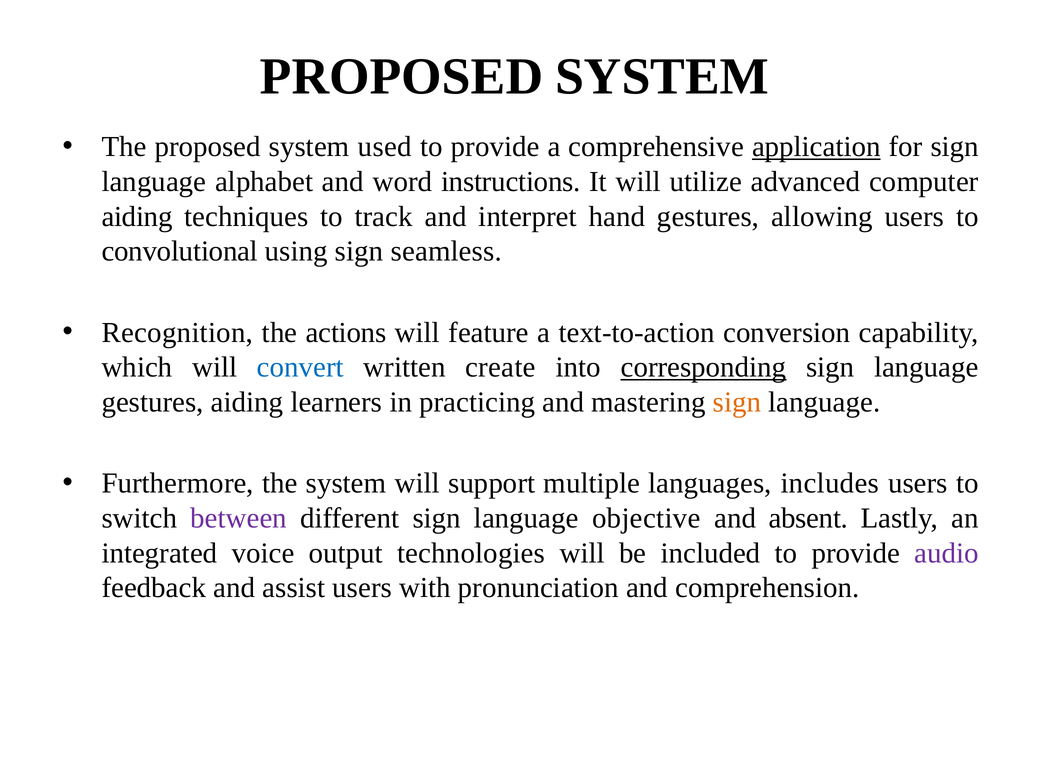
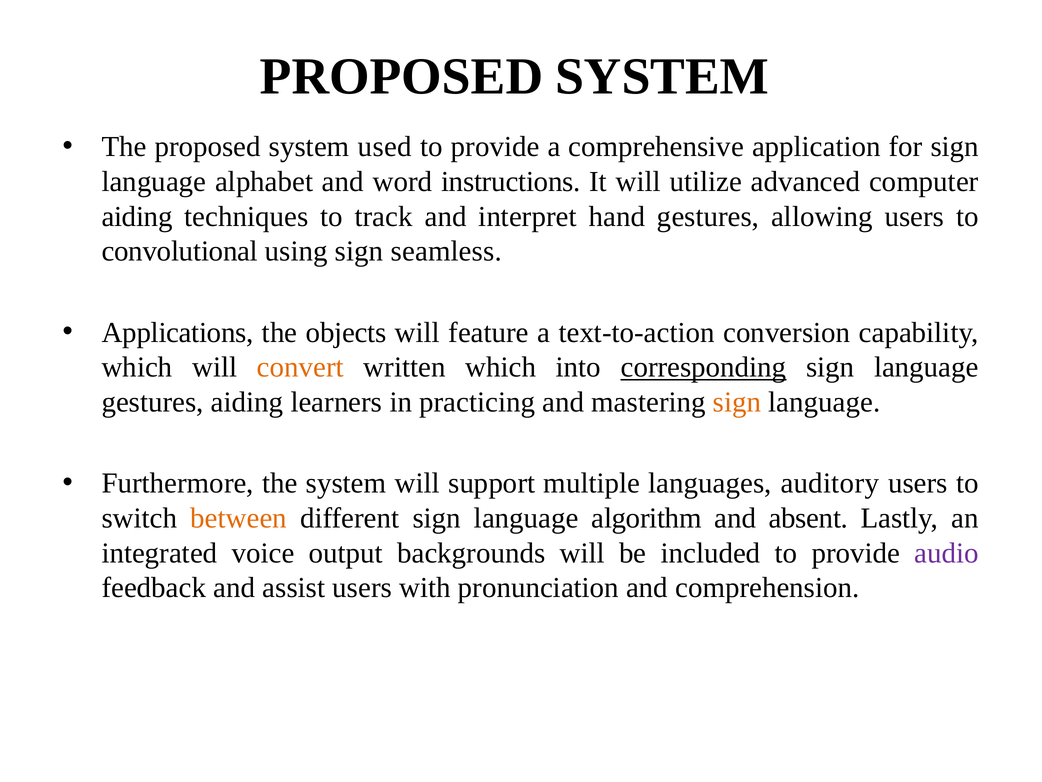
application underline: present -> none
Recognition: Recognition -> Applications
actions: actions -> objects
convert colour: blue -> orange
written create: create -> which
includes: includes -> auditory
between colour: purple -> orange
objective: objective -> algorithm
technologies: technologies -> backgrounds
